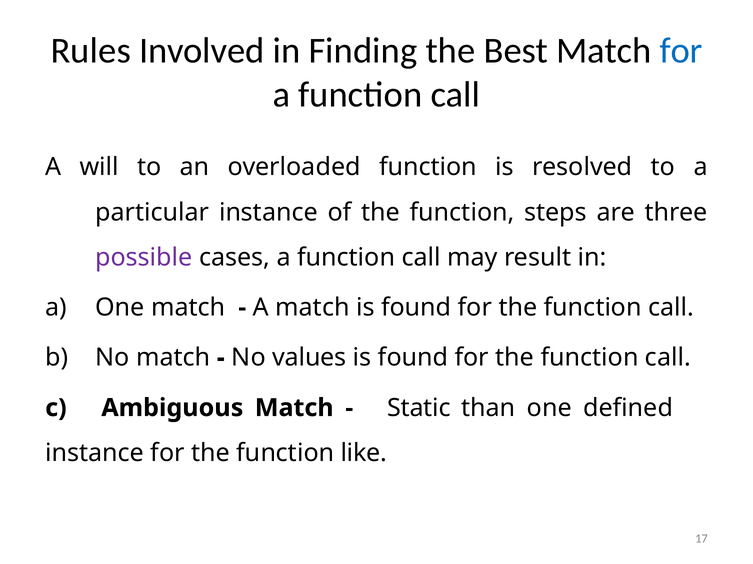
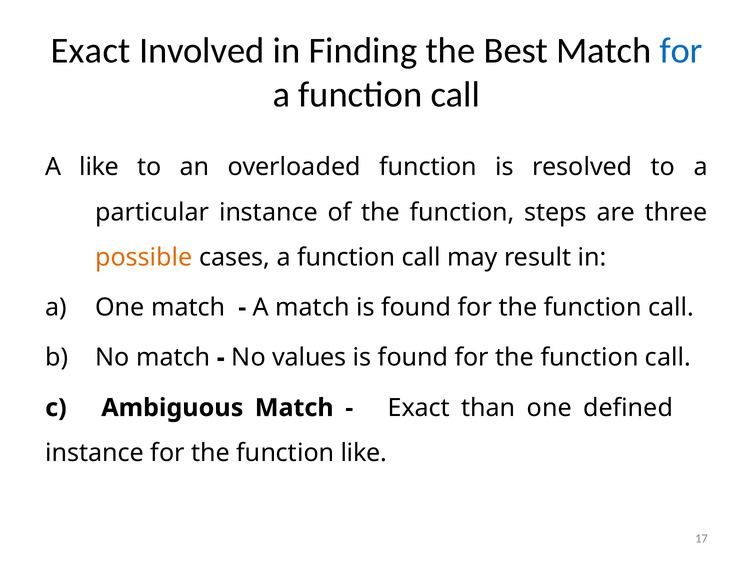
Rules at (91, 51): Rules -> Exact
A will: will -> like
possible colour: purple -> orange
Static at (419, 408): Static -> Exact
